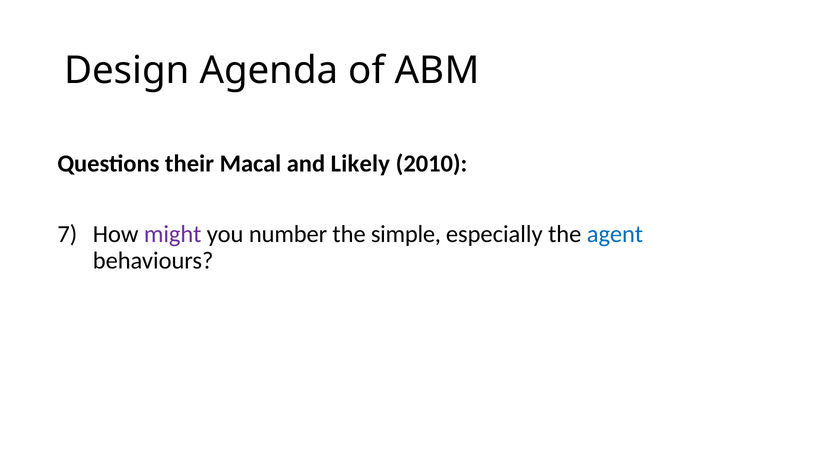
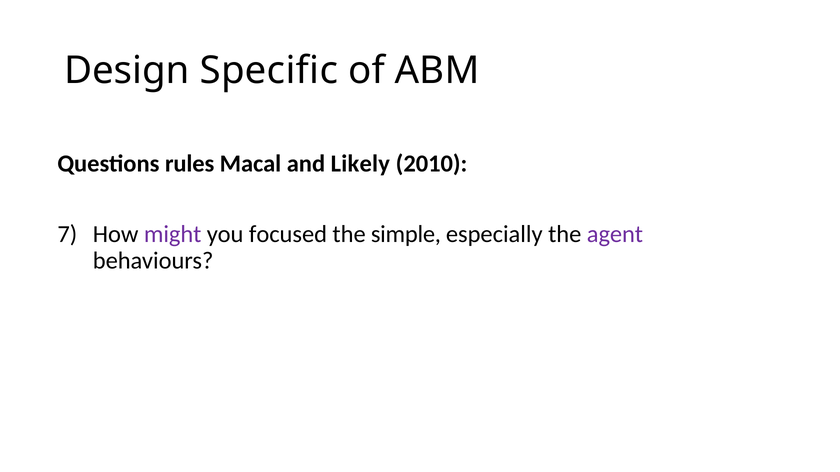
Agenda: Agenda -> Specific
their: their -> rules
number: number -> focused
agent colour: blue -> purple
